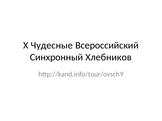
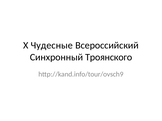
Хлебников: Хлебников -> Троянского
